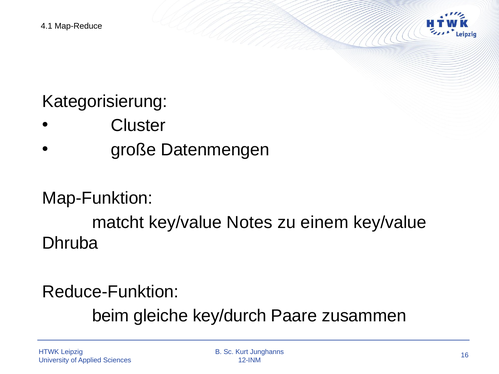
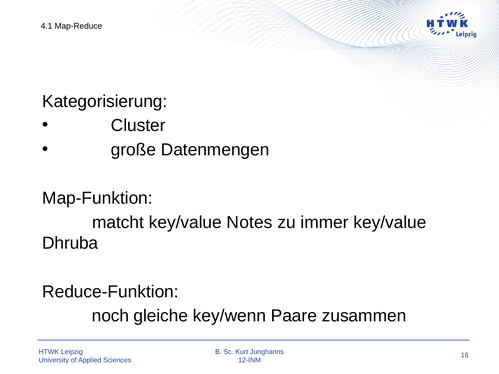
einem: einem -> immer
beim: beim -> noch
key/durch: key/durch -> key/wenn
